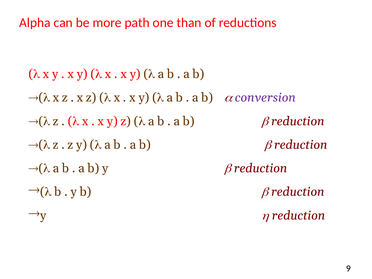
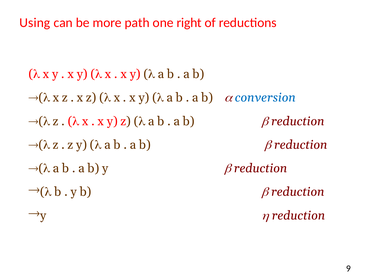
Alpha: Alpha -> Using
than: than -> right
conversion colour: purple -> blue
